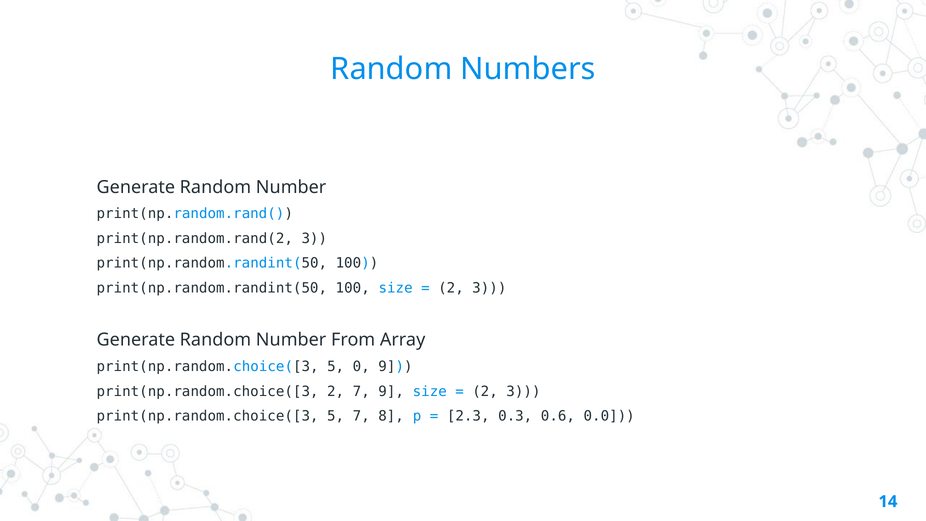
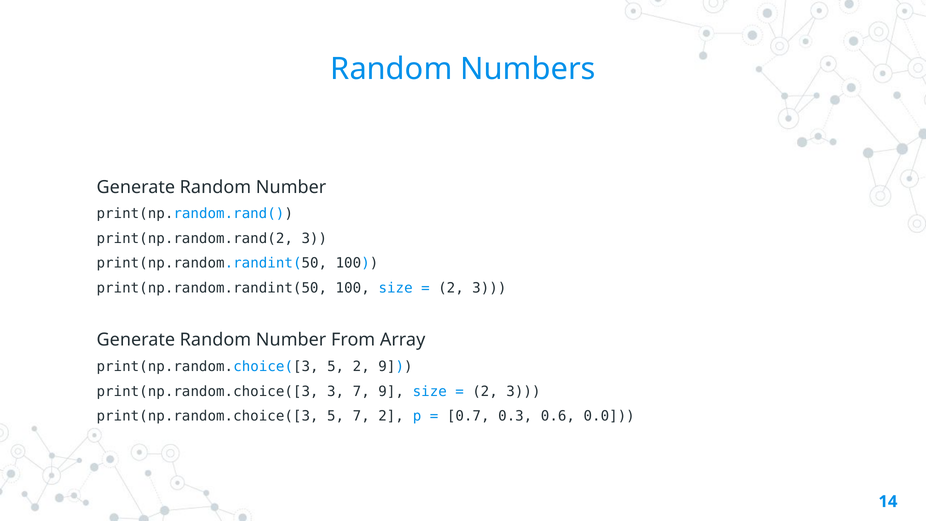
5 0: 0 -> 2
print(np.random.choice([3 2: 2 -> 3
7 8: 8 -> 2
2.3: 2.3 -> 0.7
